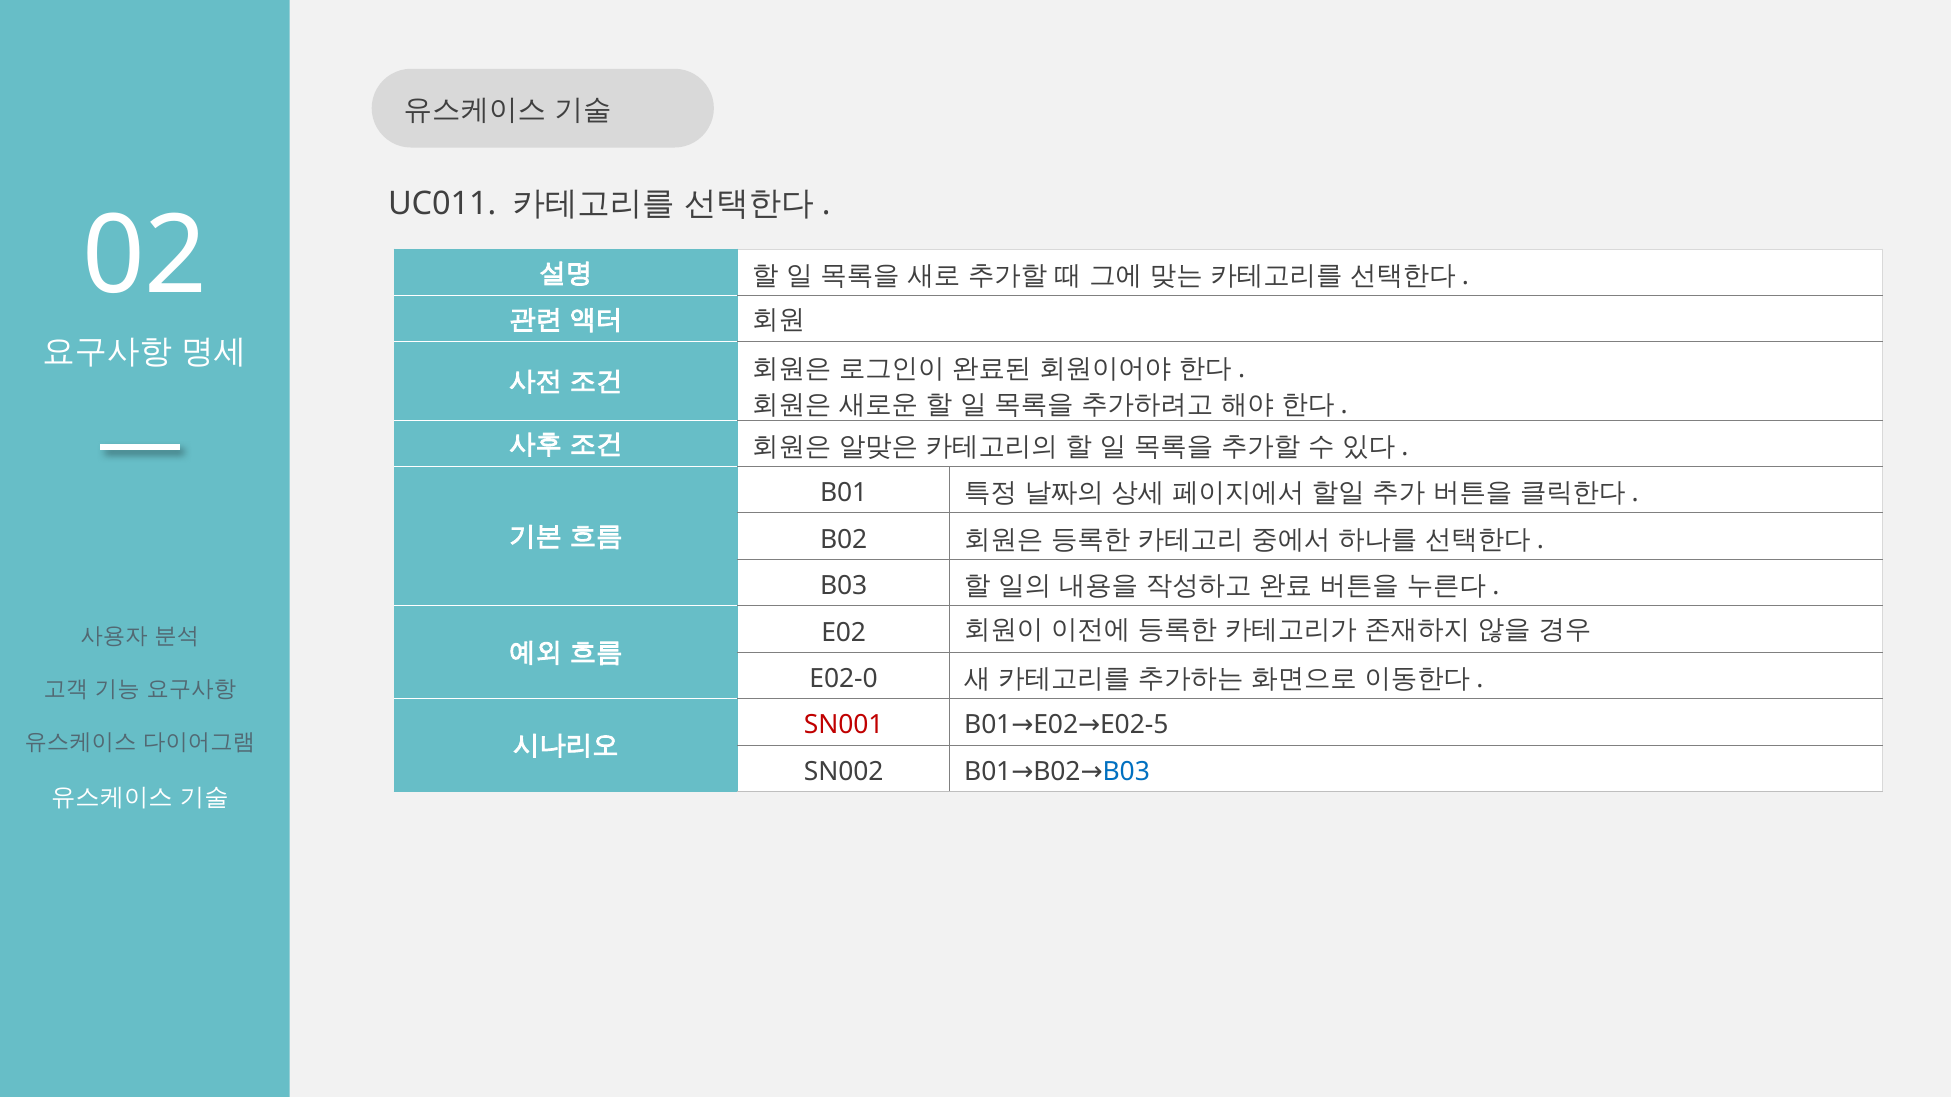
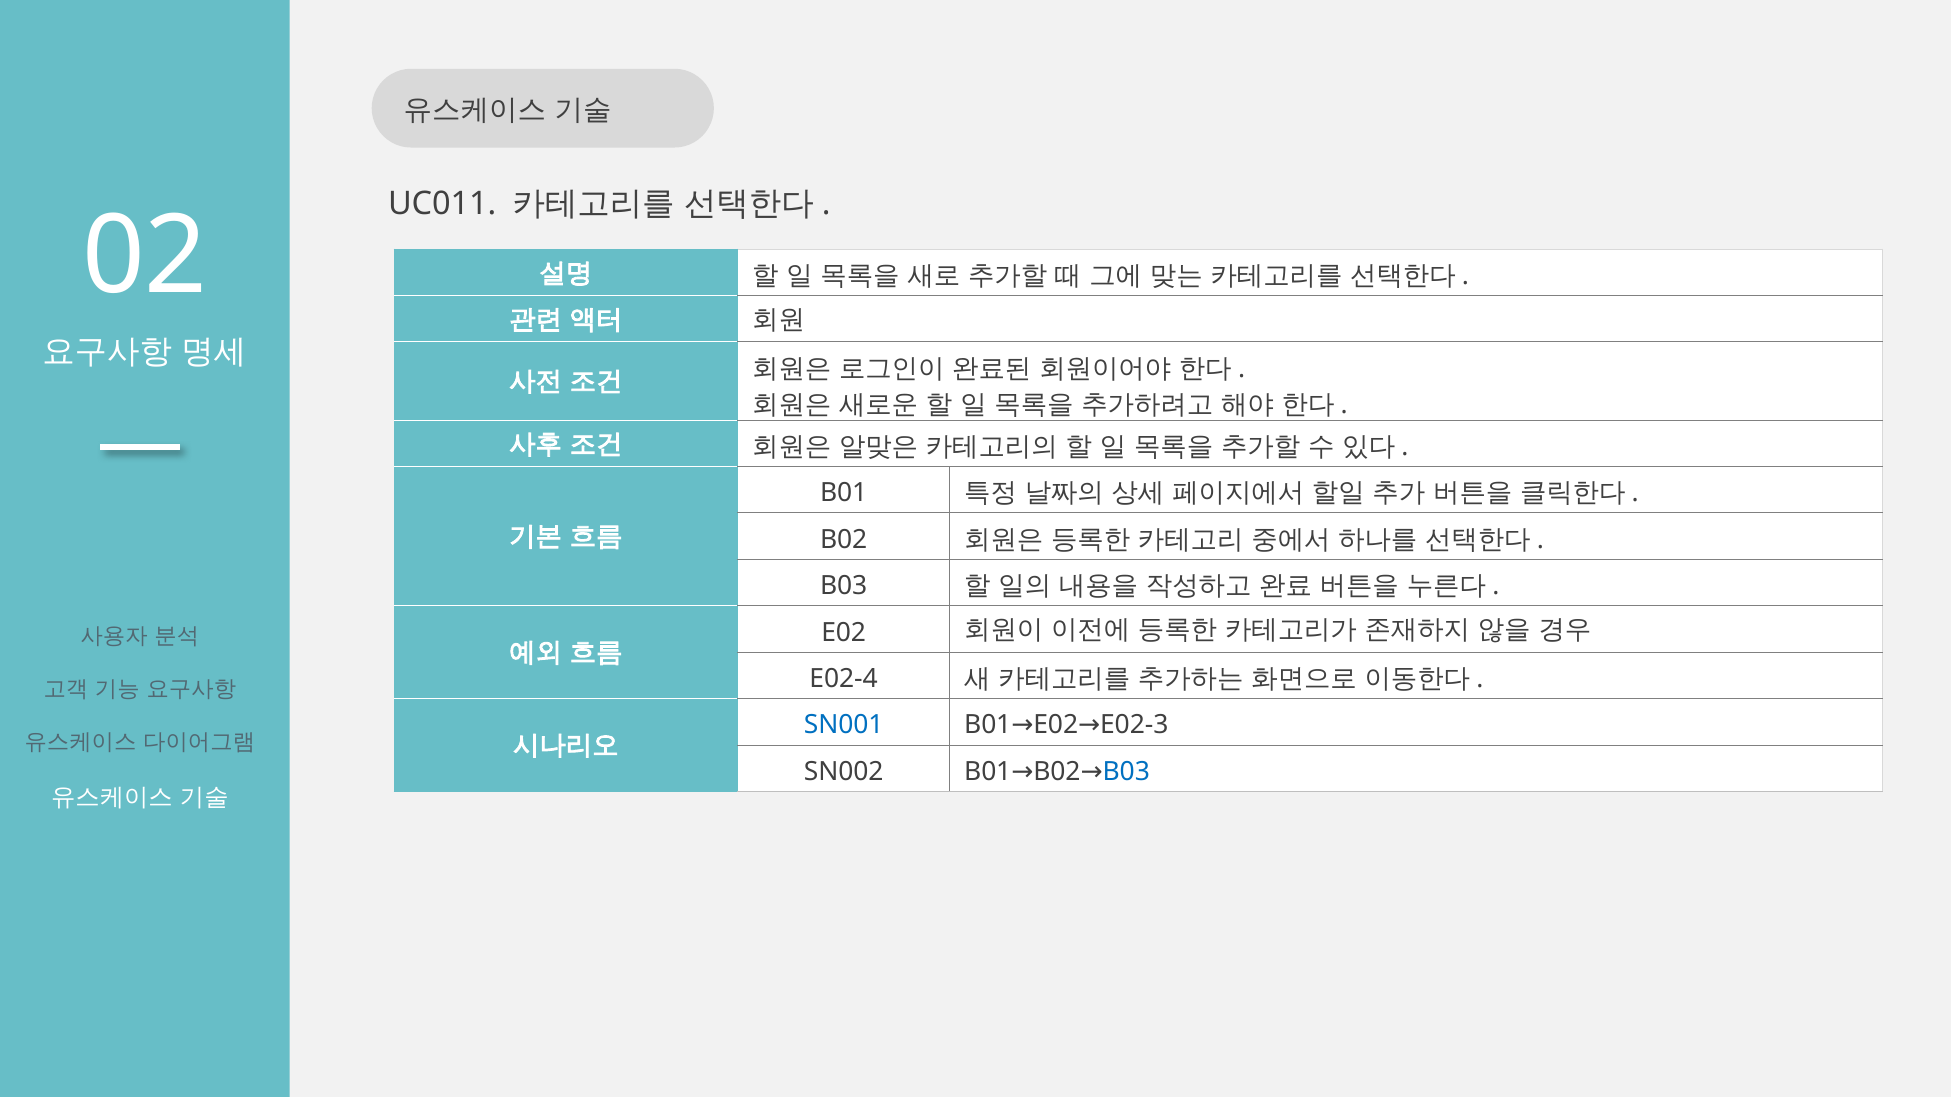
E02-0: E02-0 -> E02-4
SN001 colour: red -> blue
E02-5: E02-5 -> E02-3
